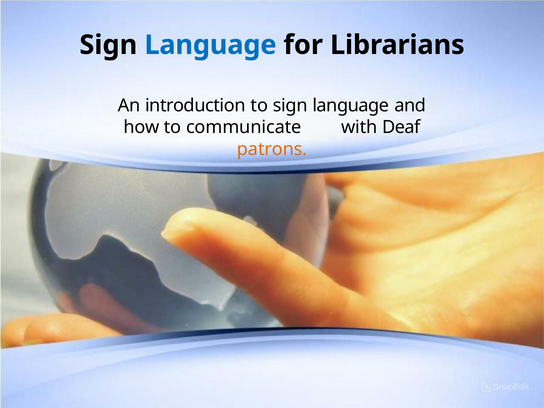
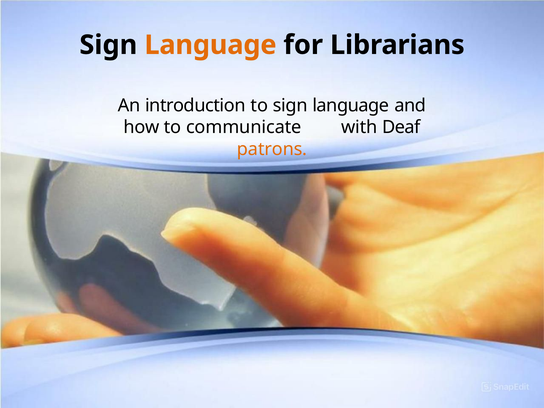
Language at (210, 45) colour: blue -> orange
